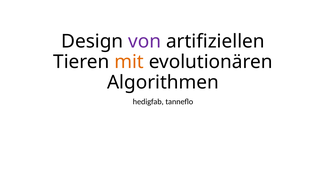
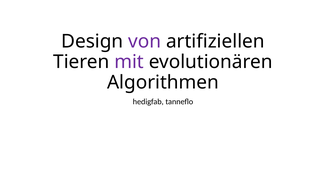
mit colour: orange -> purple
